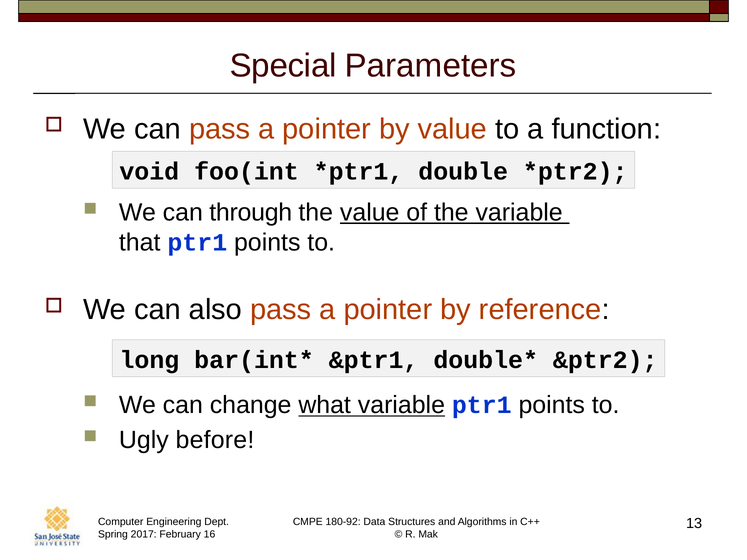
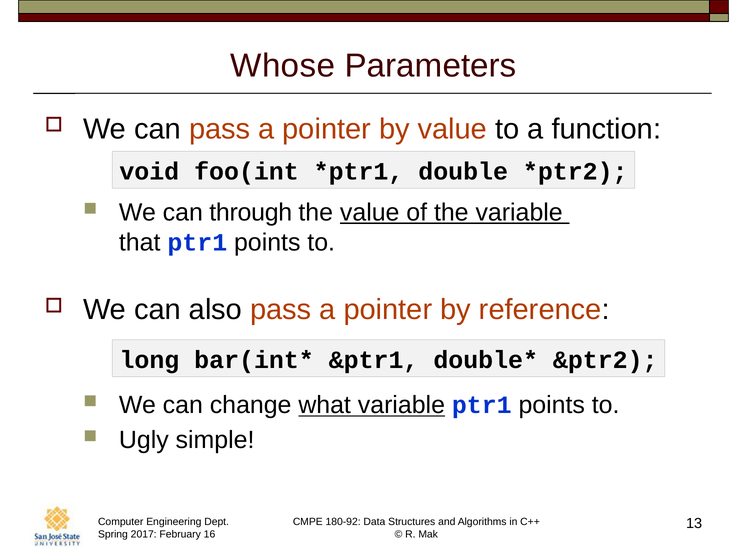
Special: Special -> Whose
before: before -> simple
